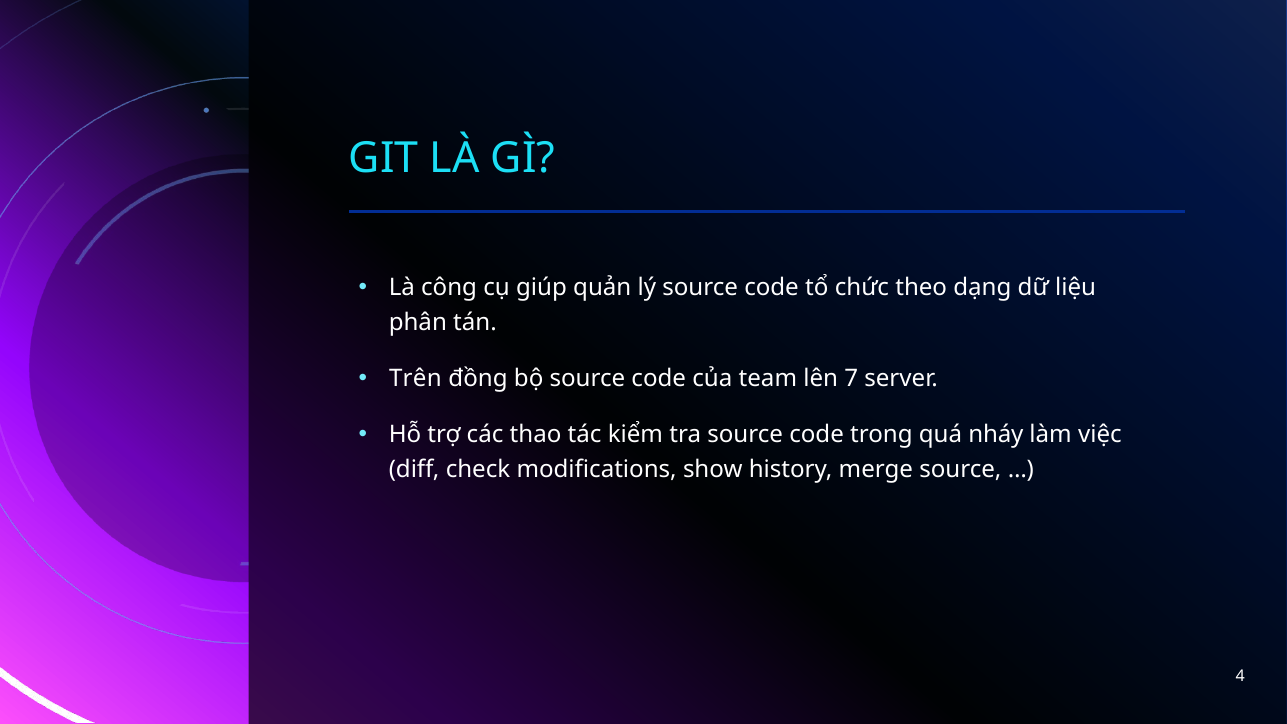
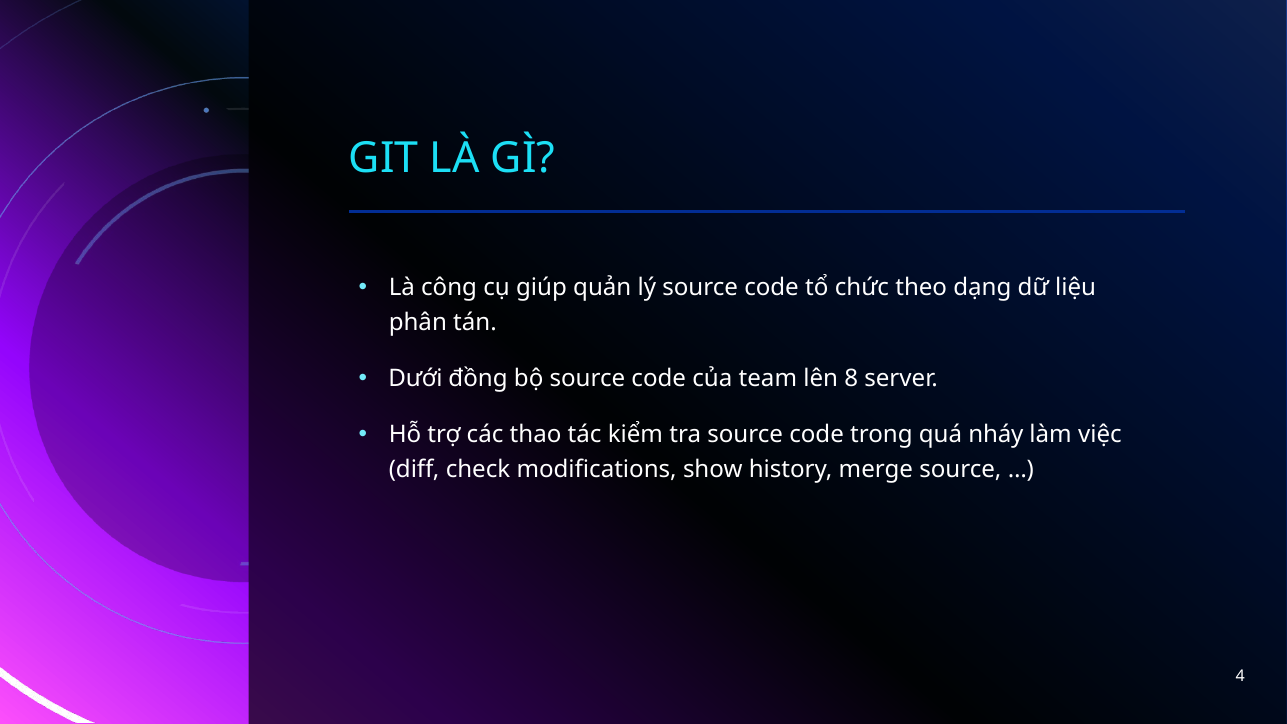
Trên: Trên -> Dưới
7: 7 -> 8
